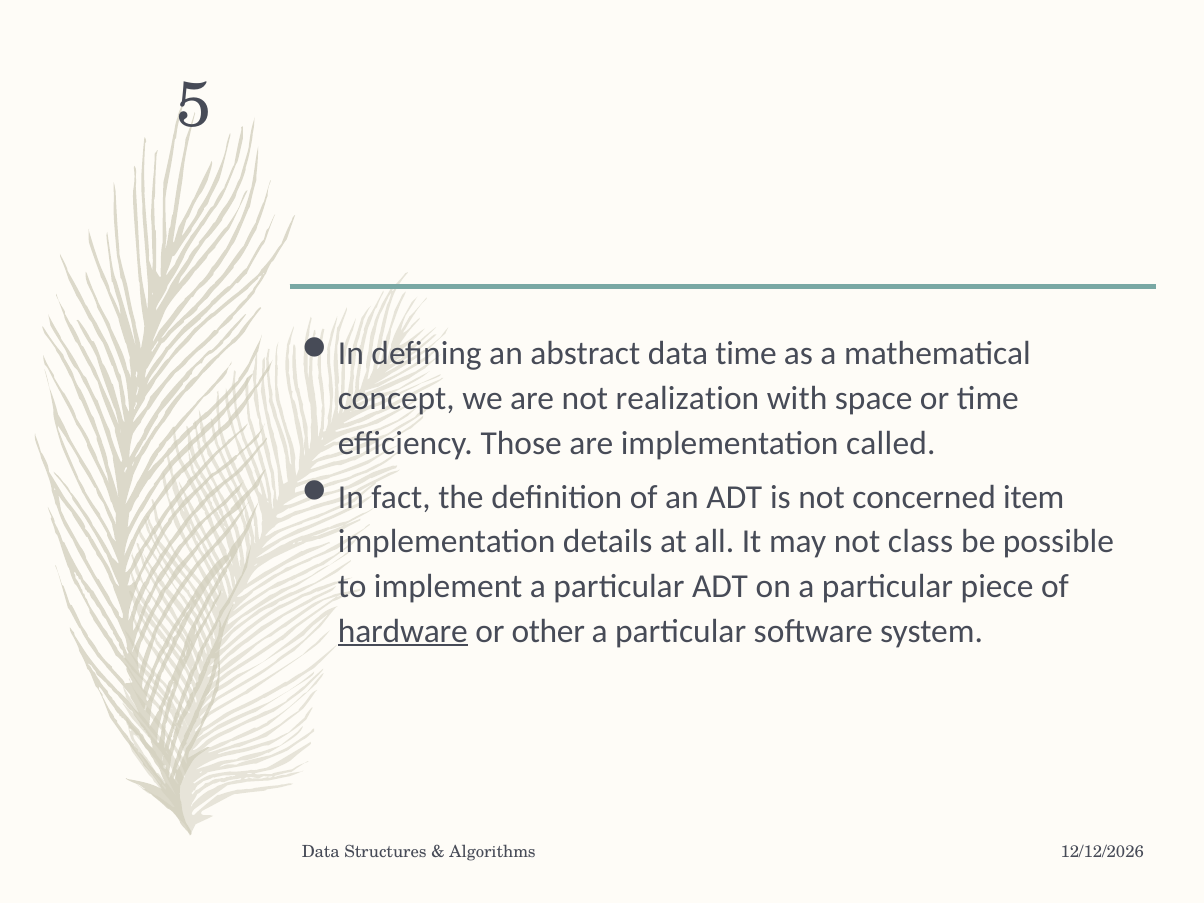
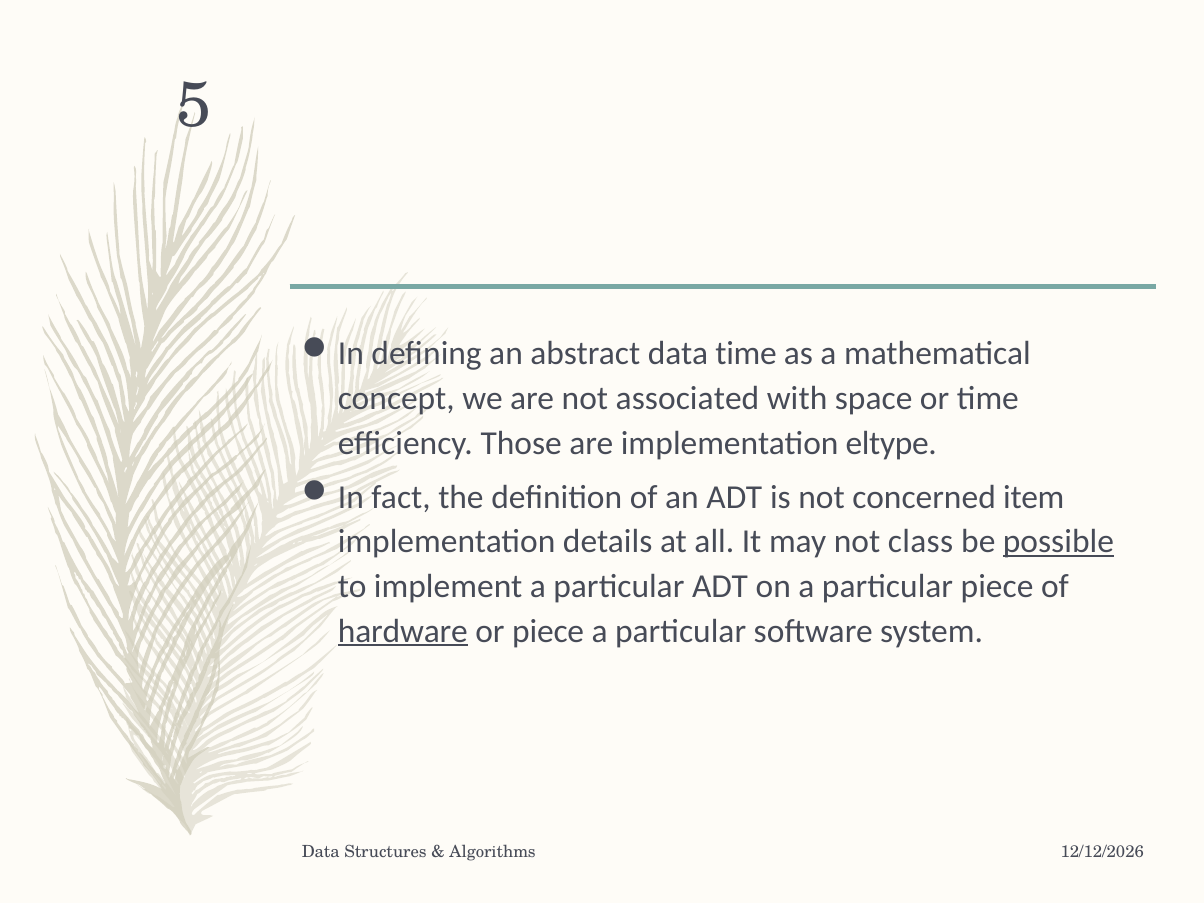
realization: realization -> associated
called: called -> eltype
possible underline: none -> present
or other: other -> piece
